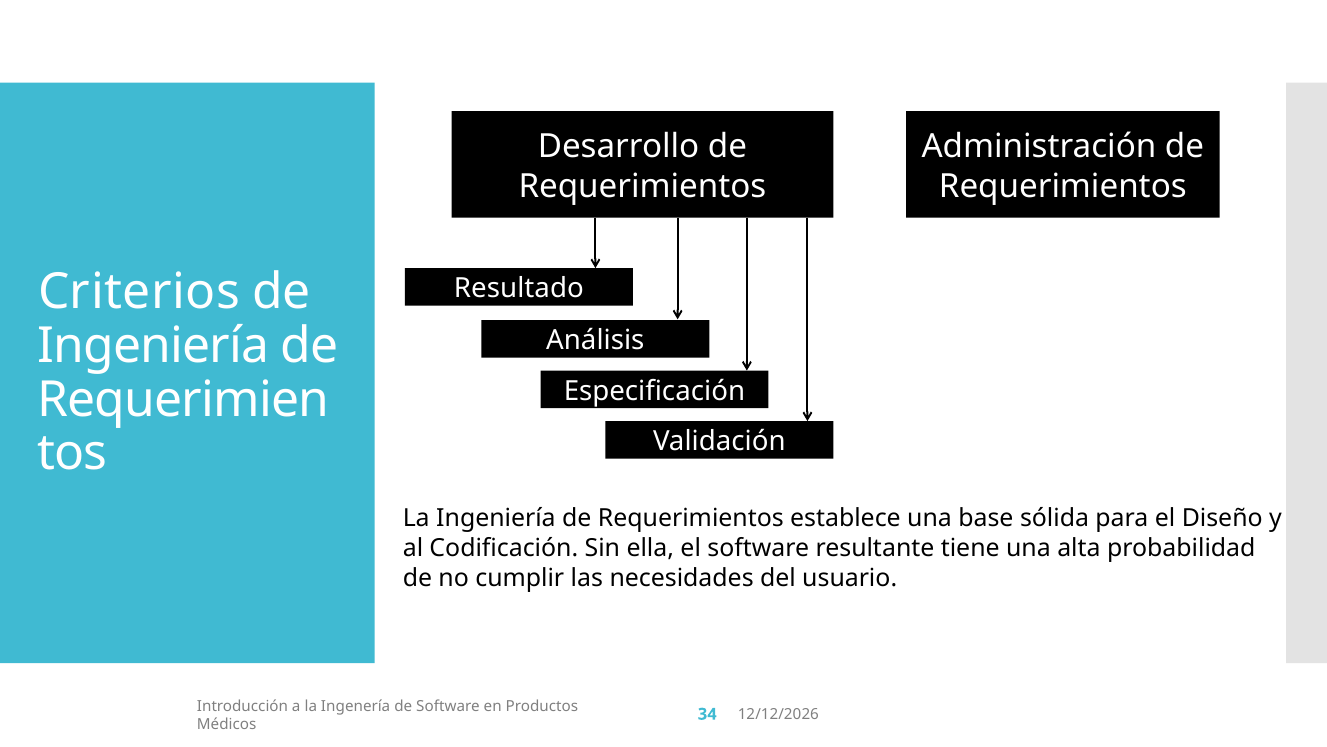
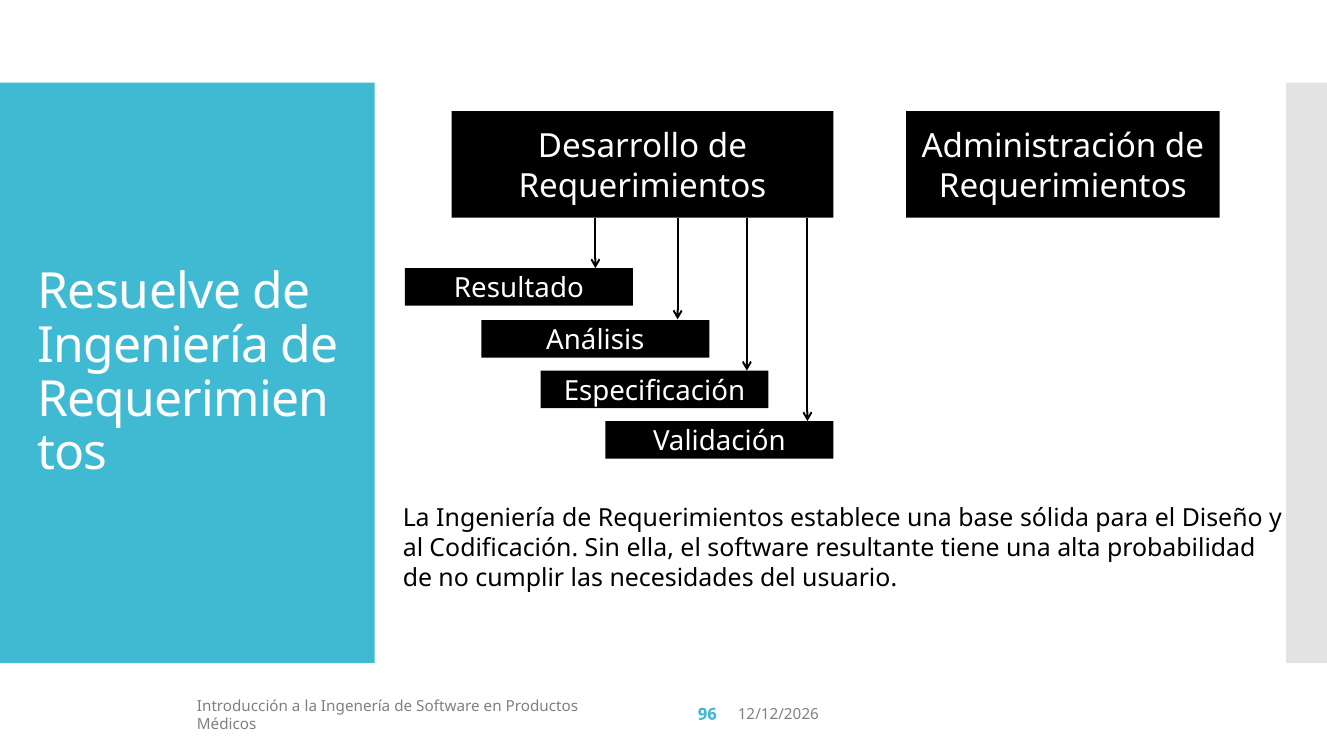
Criterios: Criterios -> Resuelve
34: 34 -> 96
